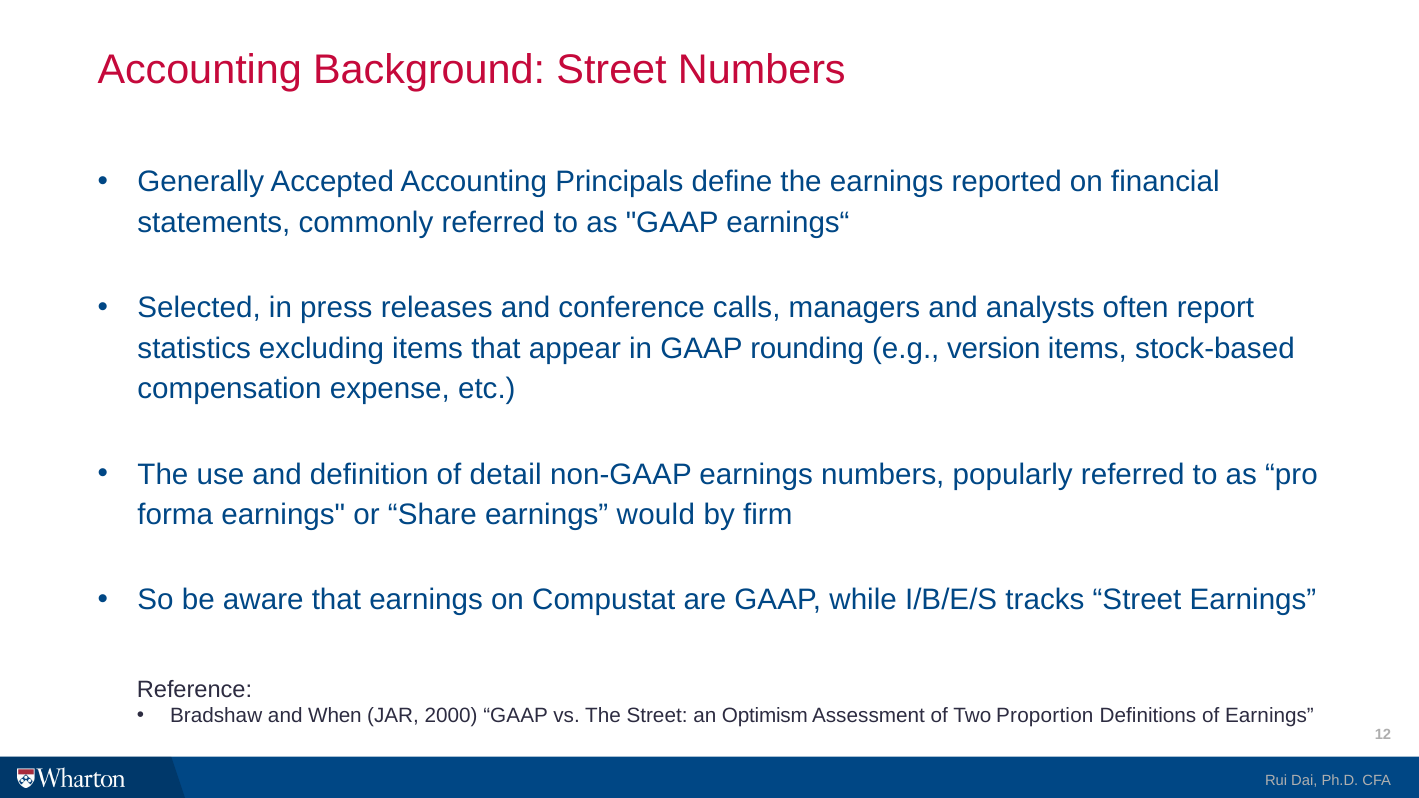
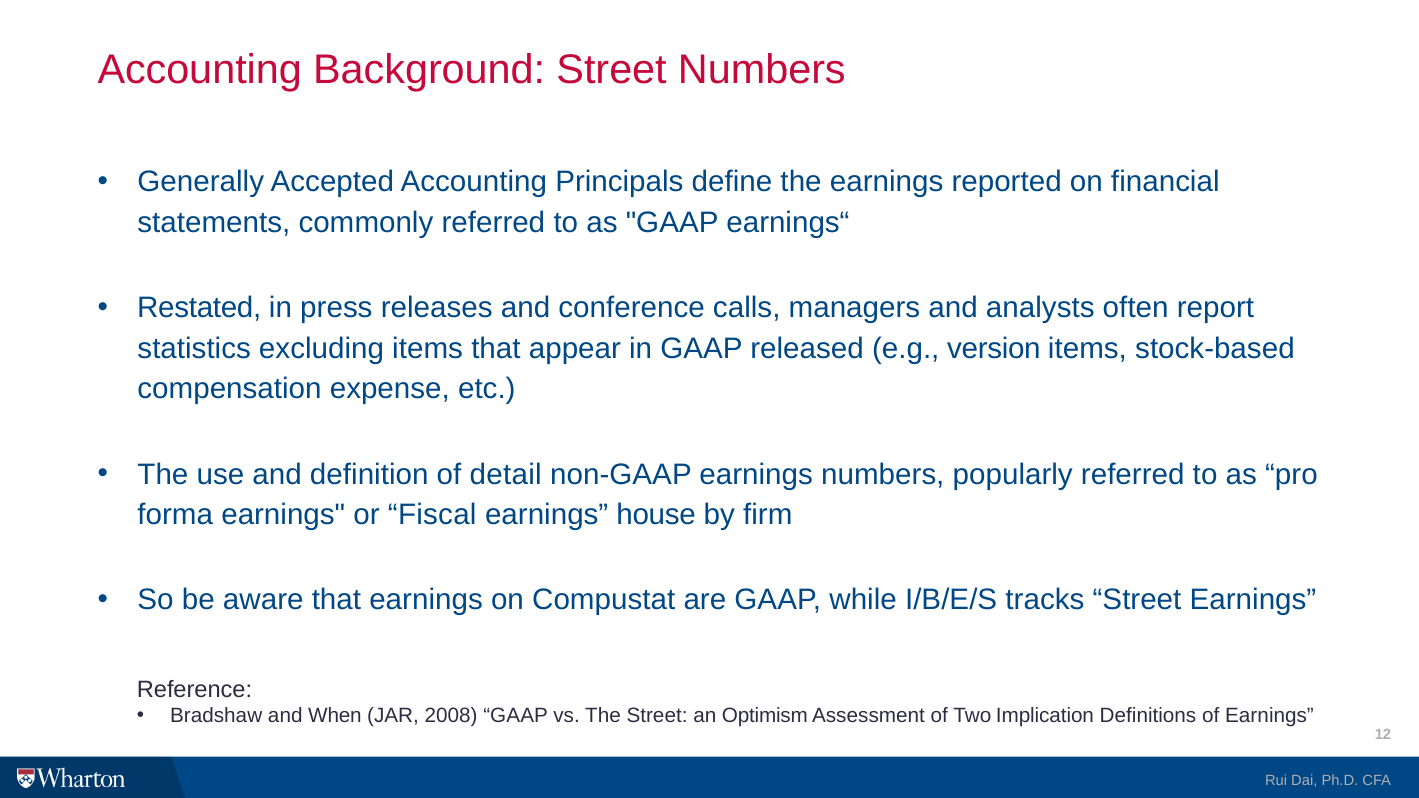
Selected: Selected -> Restated
rounding: rounding -> released
Share: Share -> Fiscal
would: would -> house
2000: 2000 -> 2008
Proportion: Proportion -> Implication
